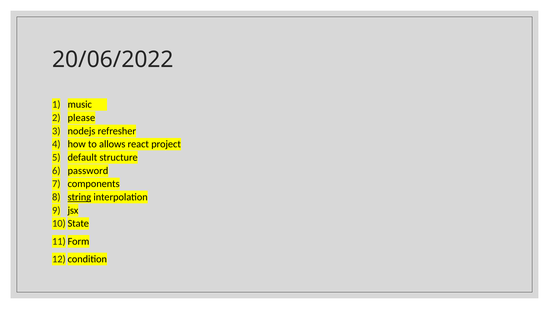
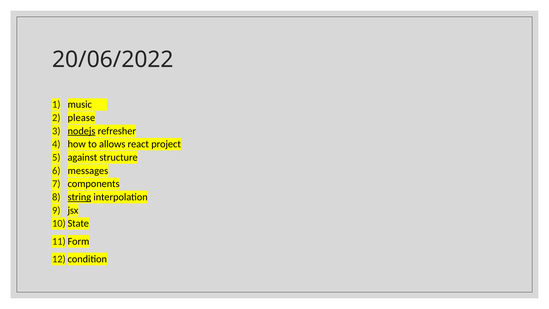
nodejs underline: none -> present
default: default -> against
password: password -> messages
